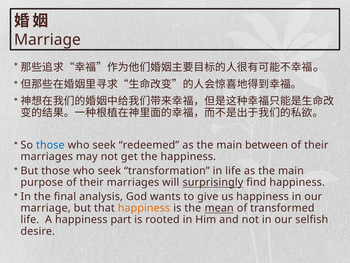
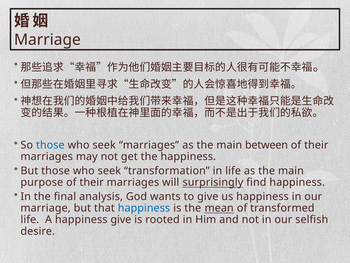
seek redeemed: redeemed -> marriages
happiness at (144, 208) colour: orange -> blue
happiness part: part -> give
